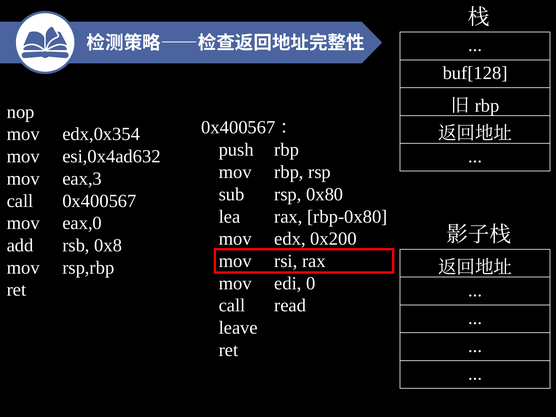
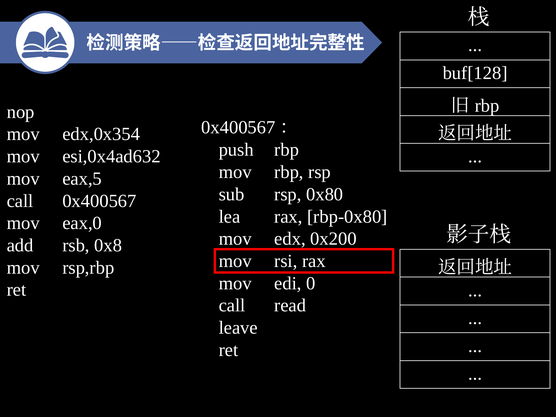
eax,3: eax,3 -> eax,5
